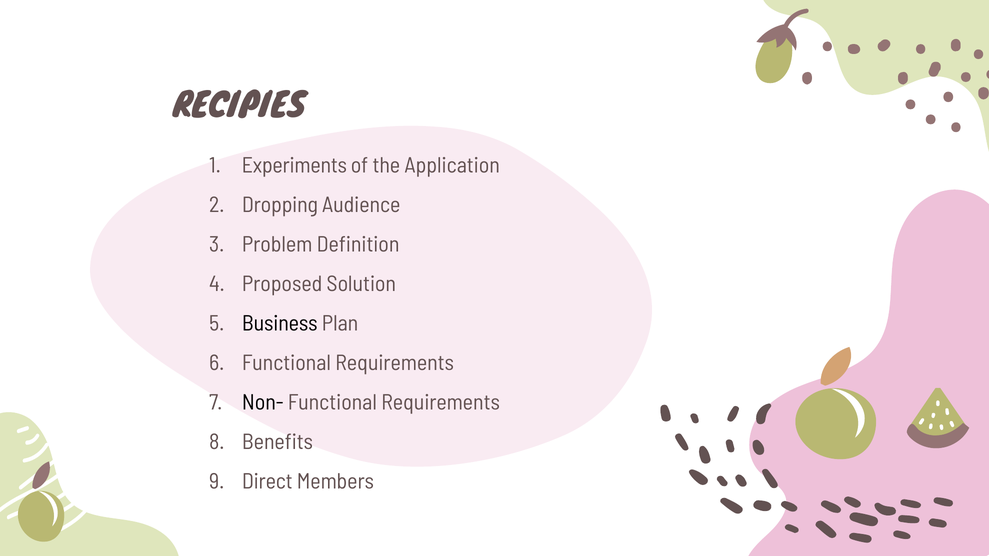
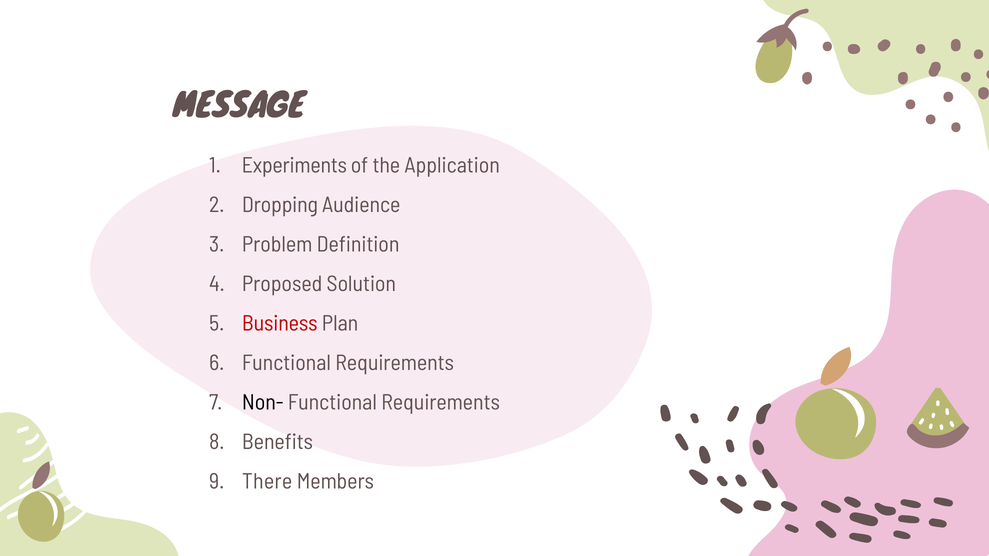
RECIPIES: RECIPIES -> MESSAGE
Business colour: black -> red
Direct: Direct -> There
